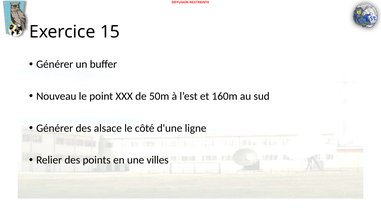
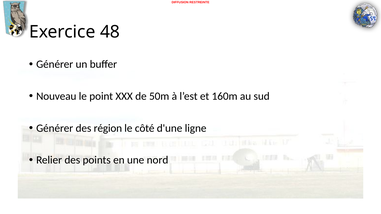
15: 15 -> 48
alsace: alsace -> région
villes: villes -> nord
